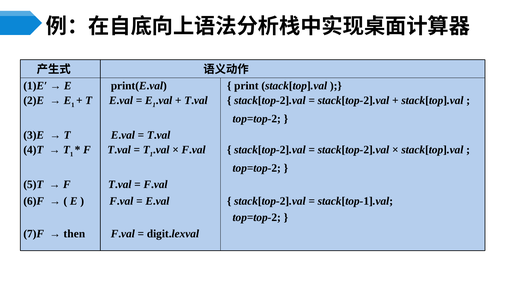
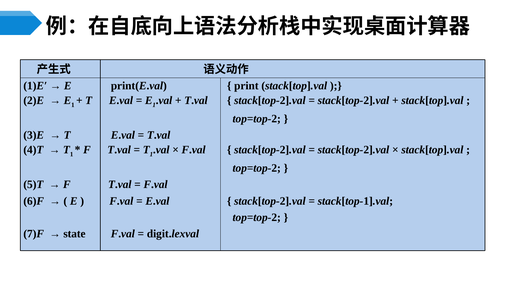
then: then -> state
